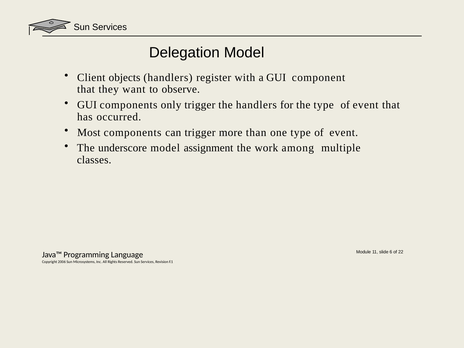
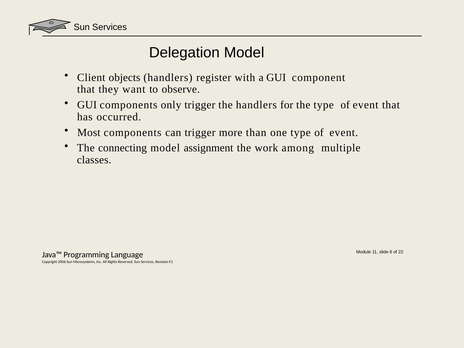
underscore: underscore -> connecting
